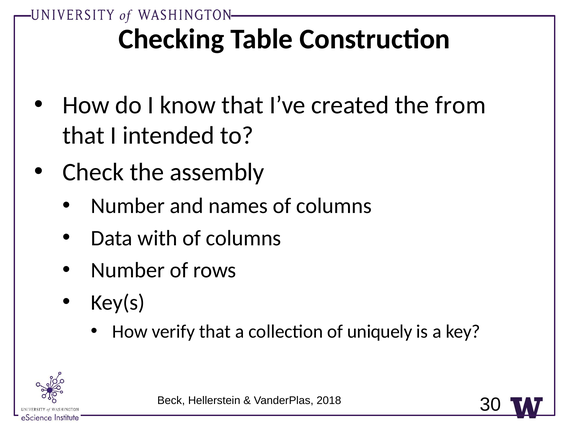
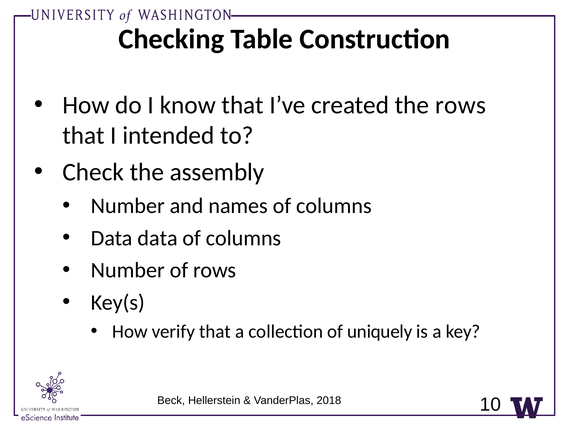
the from: from -> rows
Data with: with -> data
30: 30 -> 10
